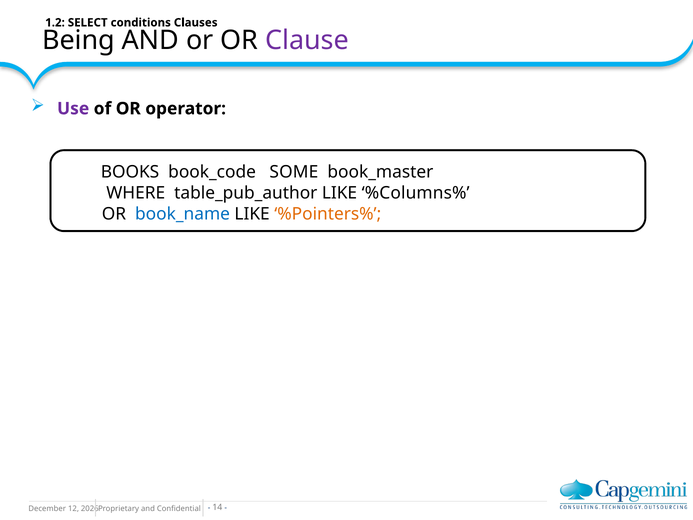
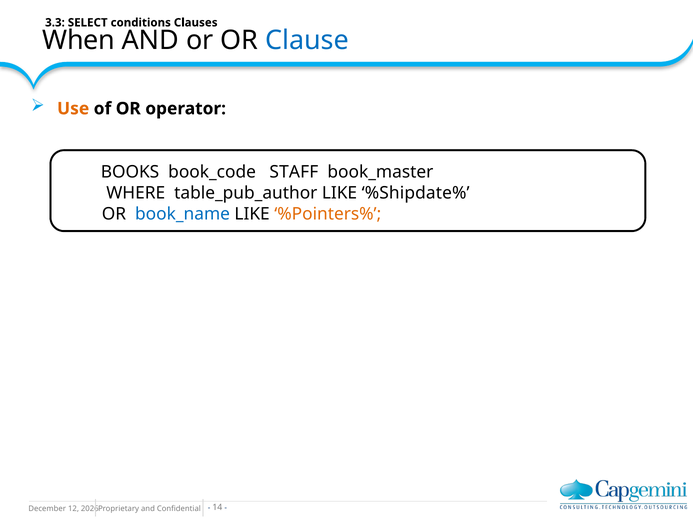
1.2: 1.2 -> 3.3
Being: Being -> When
Clause colour: purple -> blue
Use colour: purple -> orange
SOME: SOME -> STAFF
%Columns%: %Columns% -> %Shipdate%
